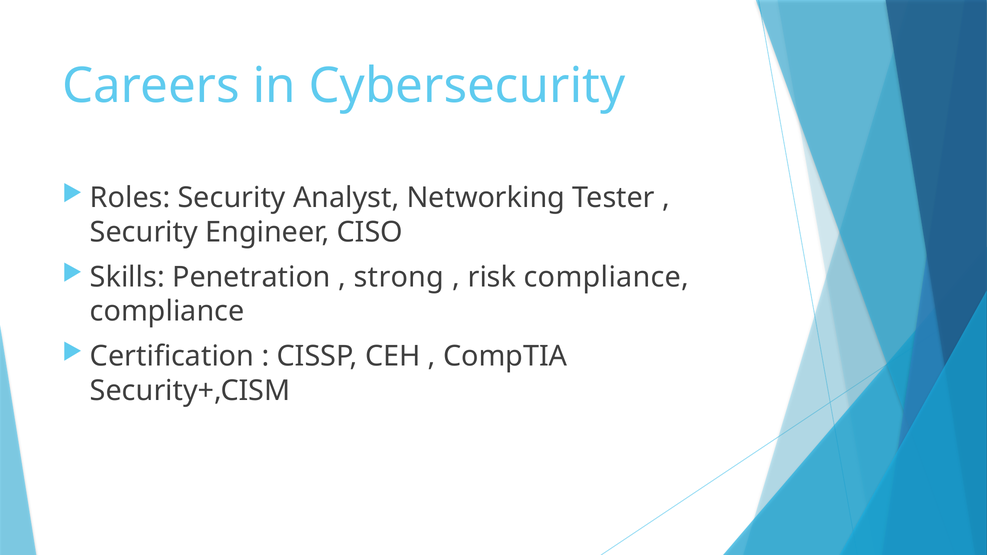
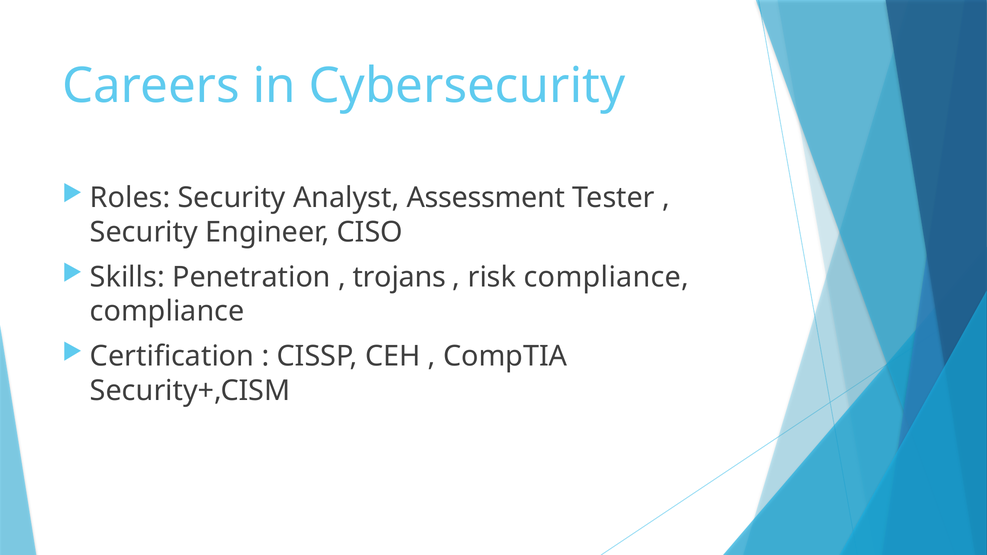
Networking: Networking -> Assessment
strong: strong -> trojans
